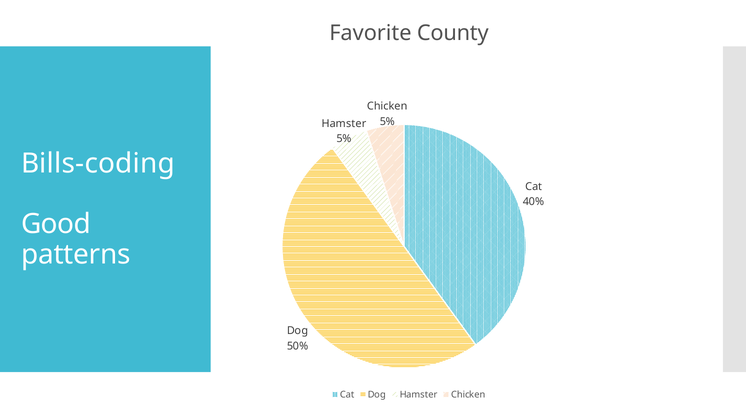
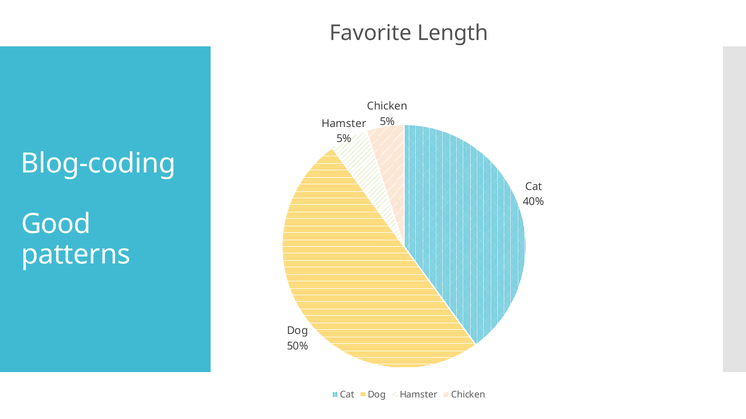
County: County -> Length
Bills-coding: Bills-coding -> Blog-coding
